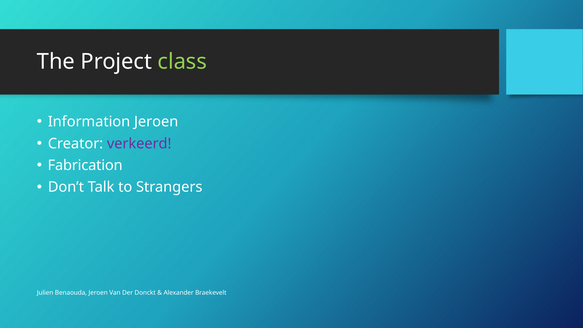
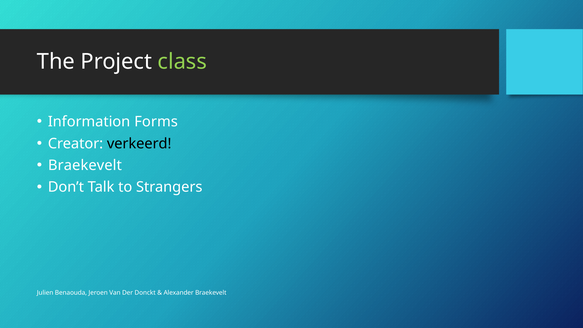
Information Jeroen: Jeroen -> Forms
verkeerd colour: purple -> black
Fabrication at (85, 165): Fabrication -> Braekevelt
